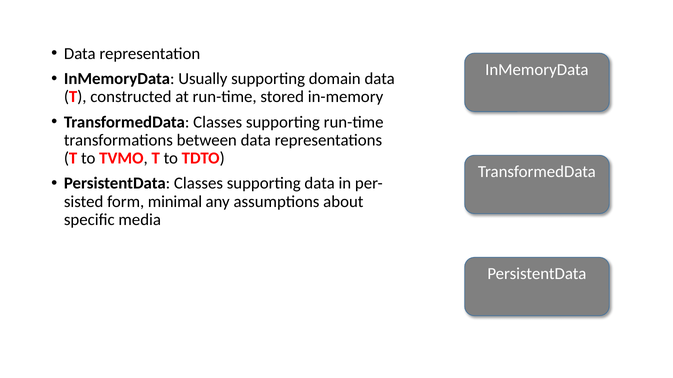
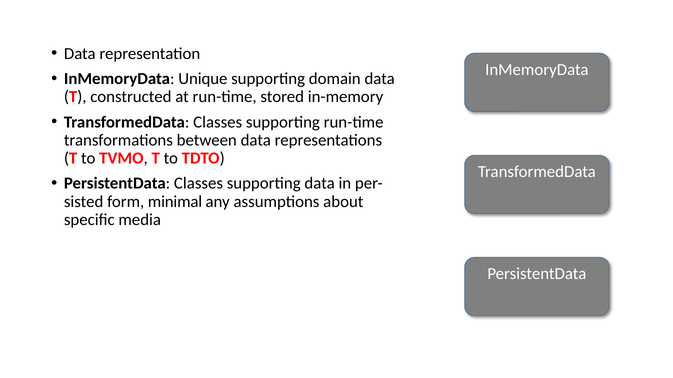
Usually: Usually -> Unique
